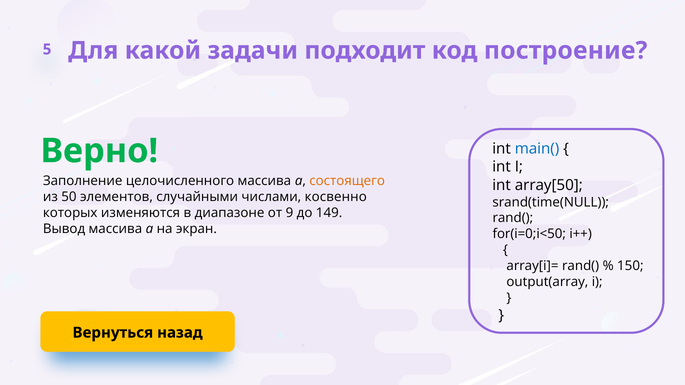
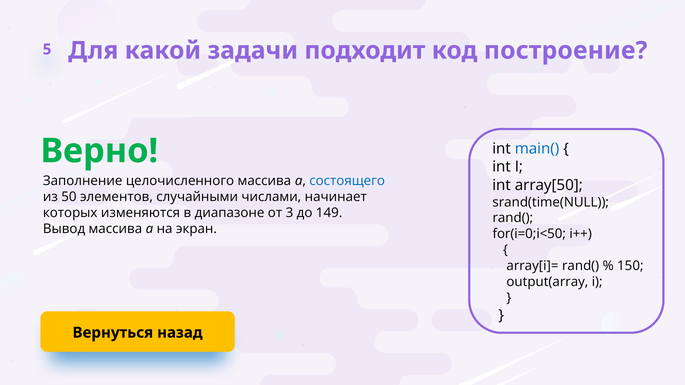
состоящего colour: orange -> blue
косвенно: косвенно -> начинает
9: 9 -> 3
